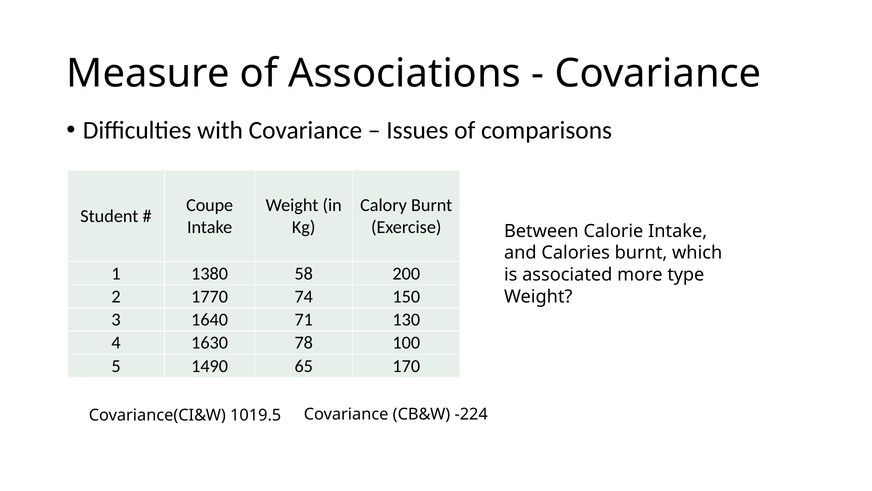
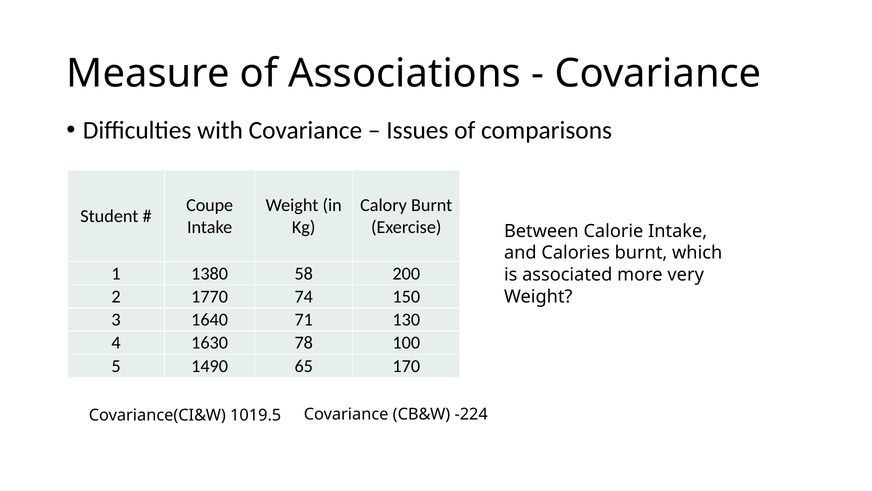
type: type -> very
